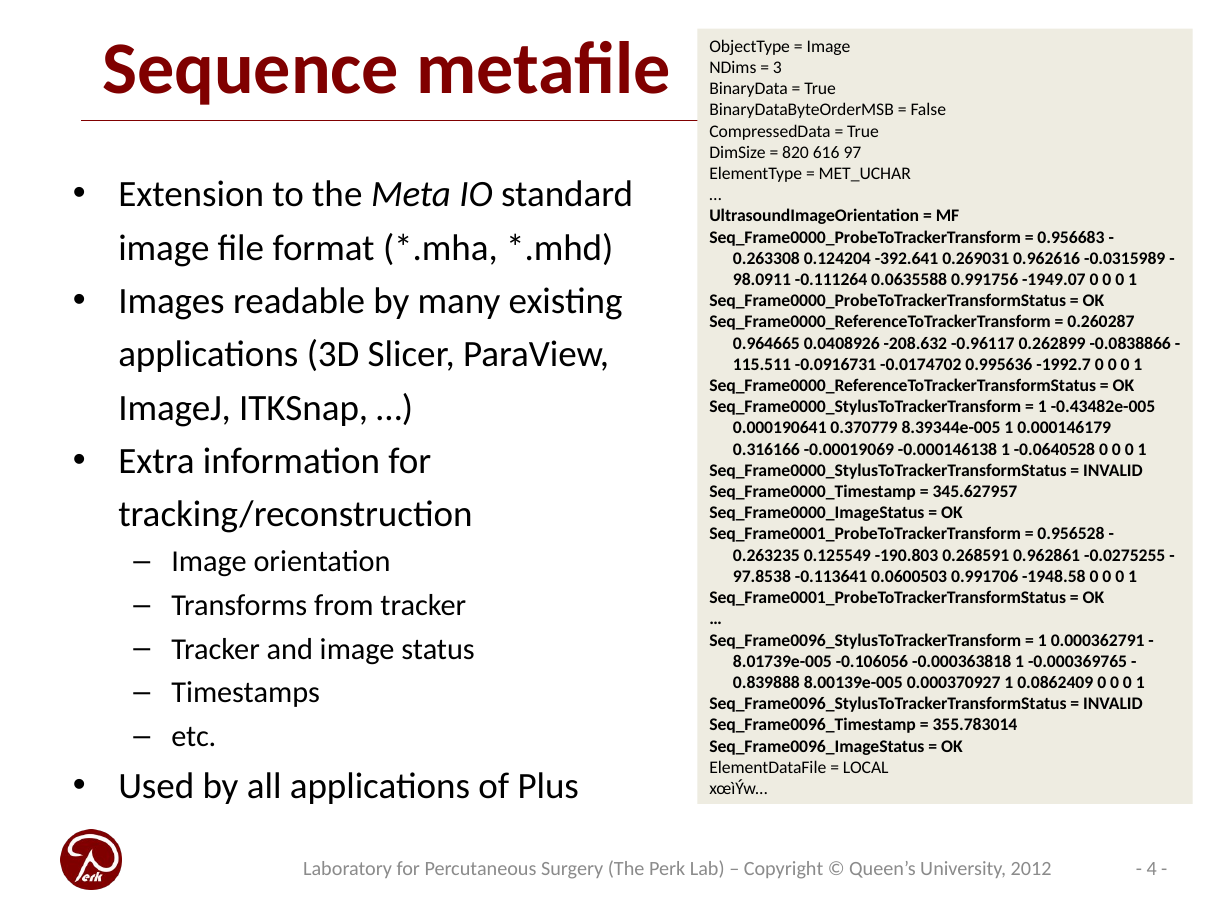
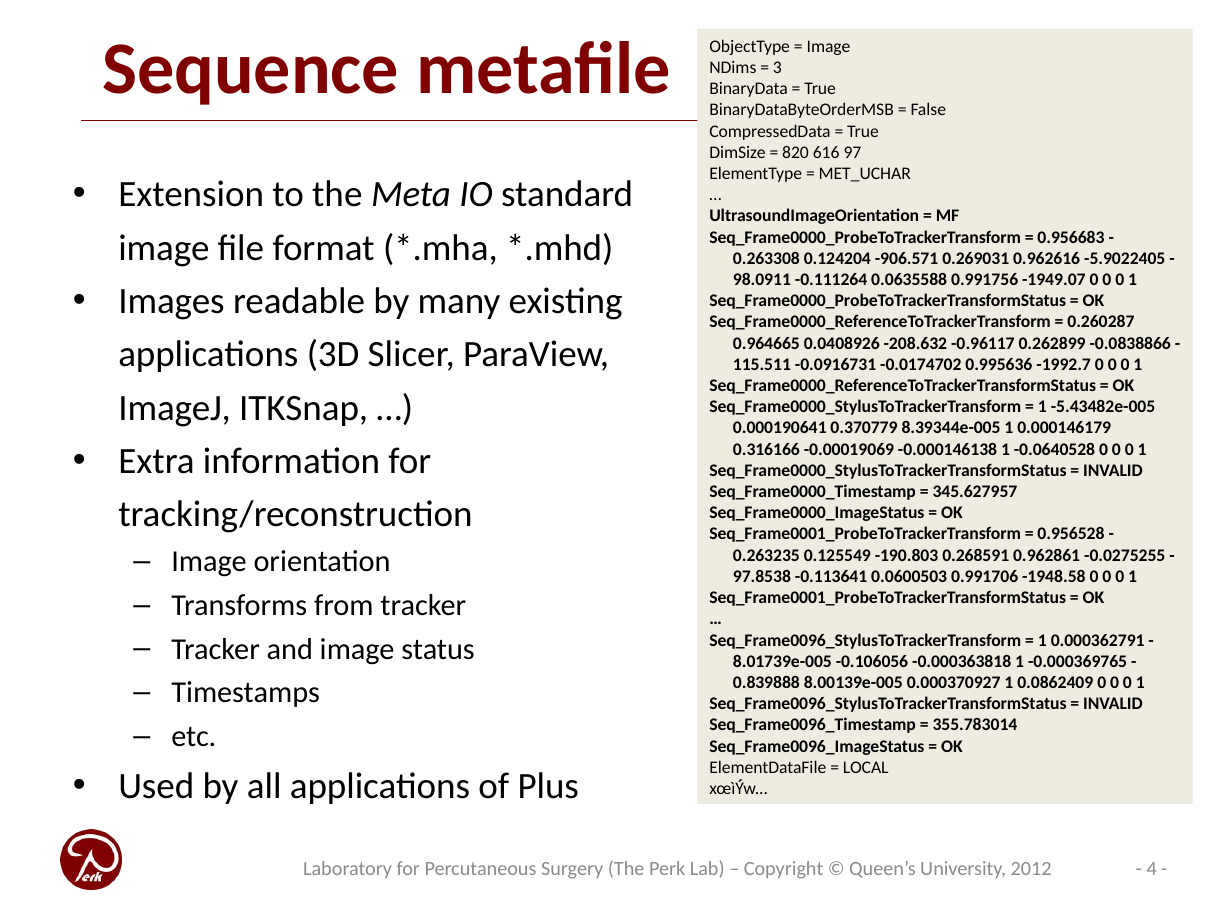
-392.641: -392.641 -> -906.571
-0.0315989: -0.0315989 -> -5.9022405
-0.43482e-005: -0.43482e-005 -> -5.43482e-005
